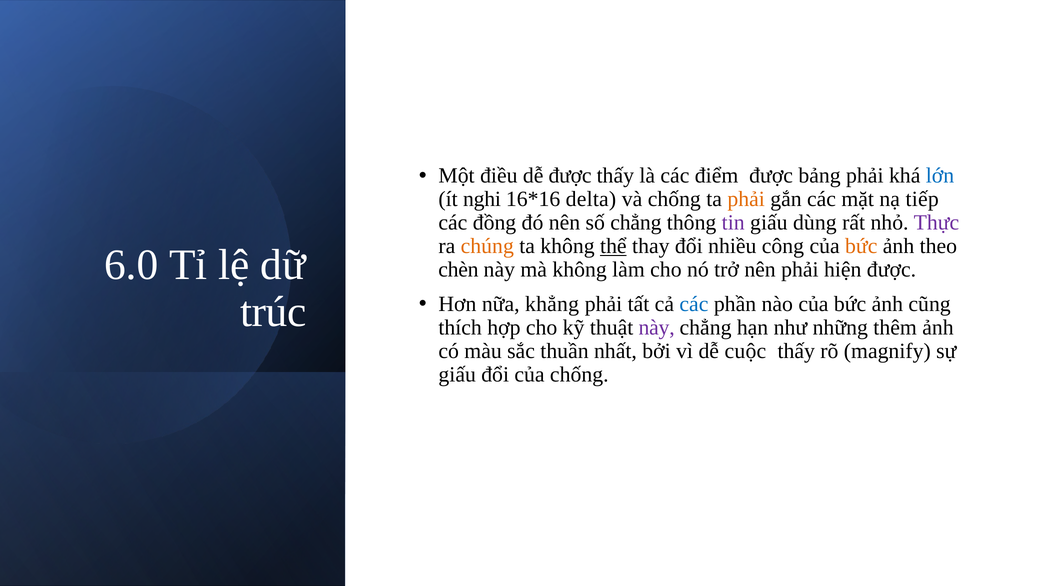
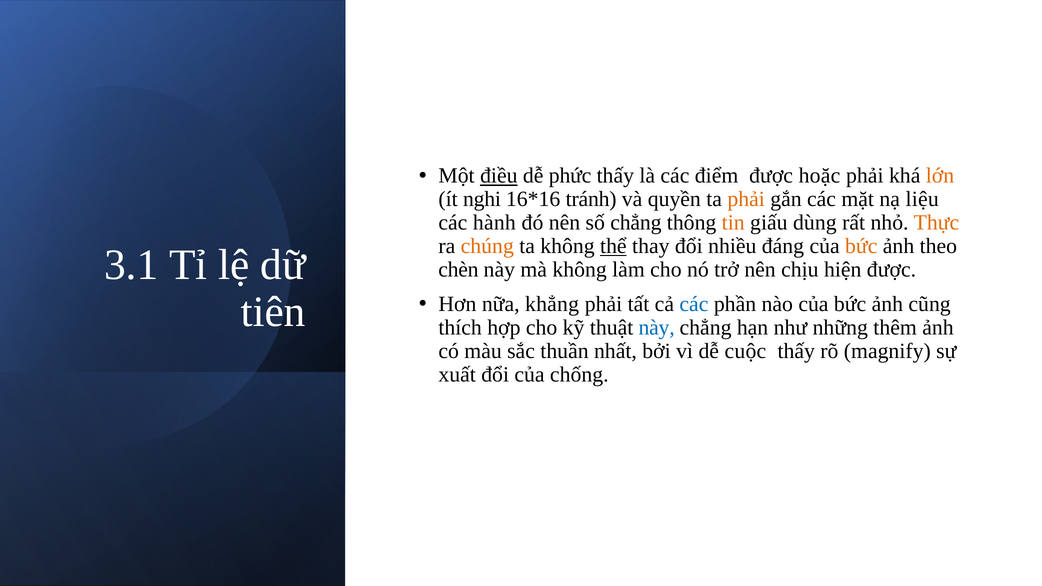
điều underline: none -> present
dễ được: được -> phức
bảng: bảng -> hoặc
lớn colour: blue -> orange
delta: delta -> tránh
và chống: chống -> quyền
tiếp: tiếp -> liệu
đồng: đồng -> hành
tin colour: purple -> orange
Thực colour: purple -> orange
công: công -> đáng
6.0: 6.0 -> 3.1
nên phải: phải -> chịu
trúc: trúc -> tiên
này at (657, 328) colour: purple -> blue
giấu at (457, 375): giấu -> xuất
